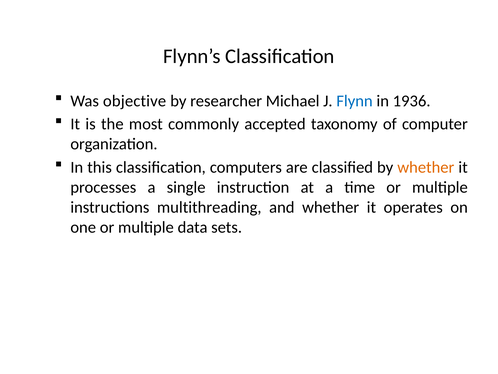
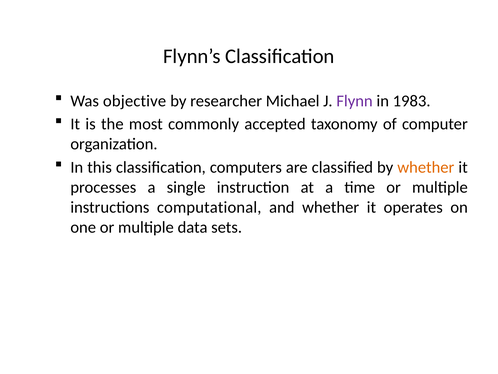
Flynn colour: blue -> purple
1936: 1936 -> 1983
multithreading: multithreading -> computational
